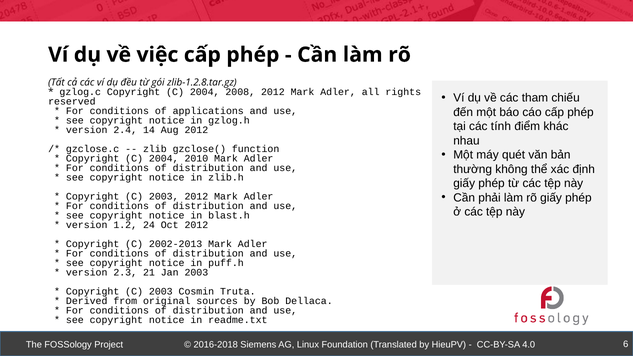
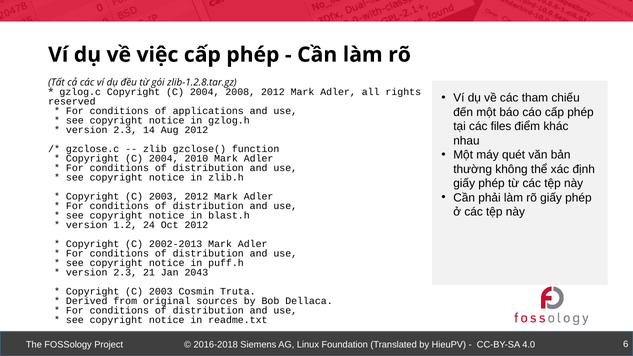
tính: tính -> files
2.4 at (125, 130): 2.4 -> 2.3
Jan 2003: 2003 -> 2043
